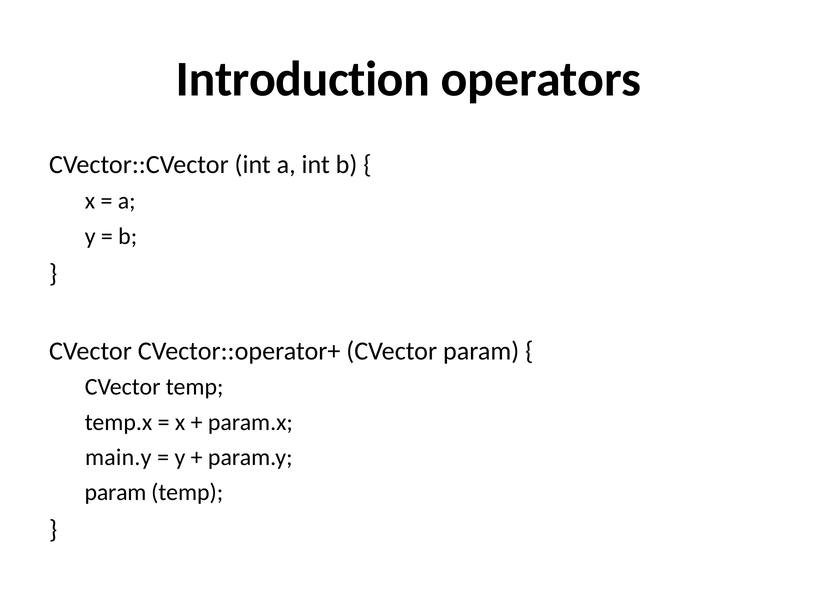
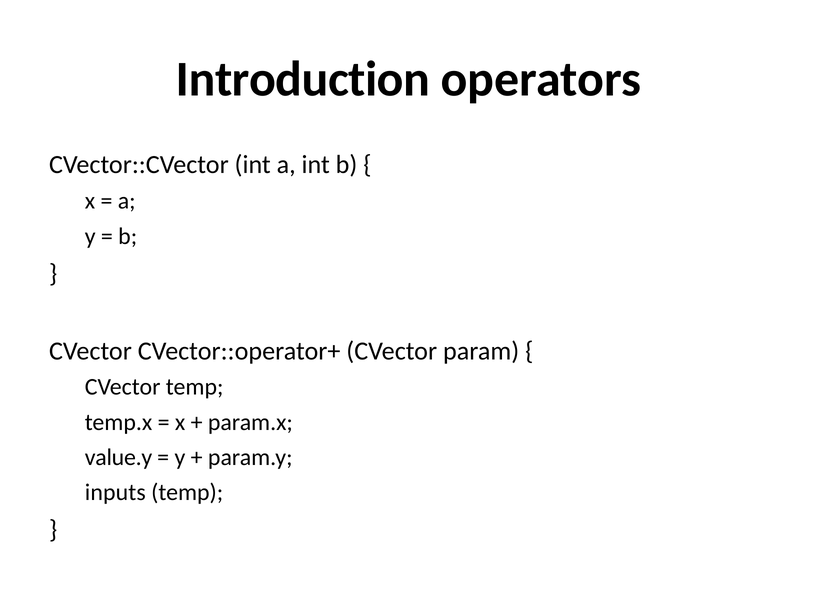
main.y: main.y -> value.y
param at (115, 492): param -> inputs
